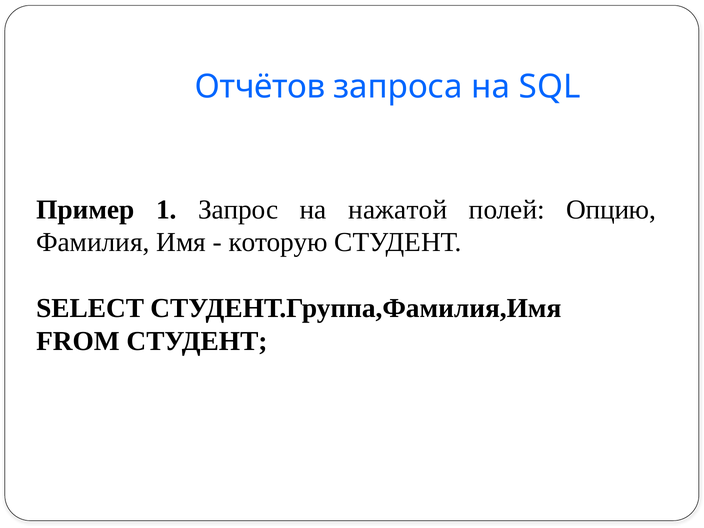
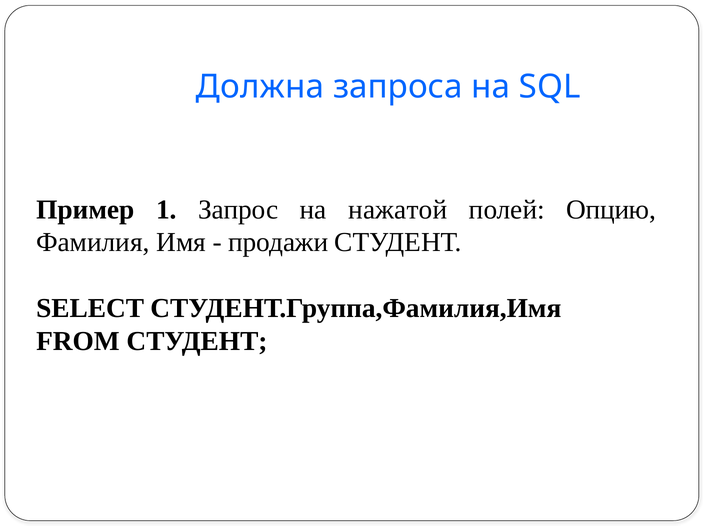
Отчётов: Отчётов -> Должна
которую: которую -> продажи
